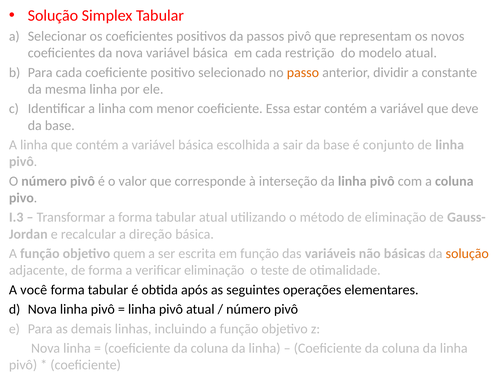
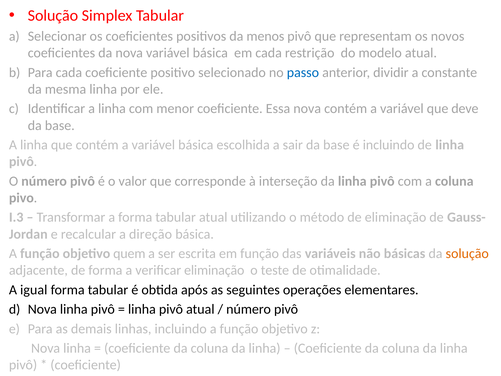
passos: passos -> menos
passo colour: orange -> blue
Essa estar: estar -> nova
é conjunto: conjunto -> incluindo
você: você -> igual
